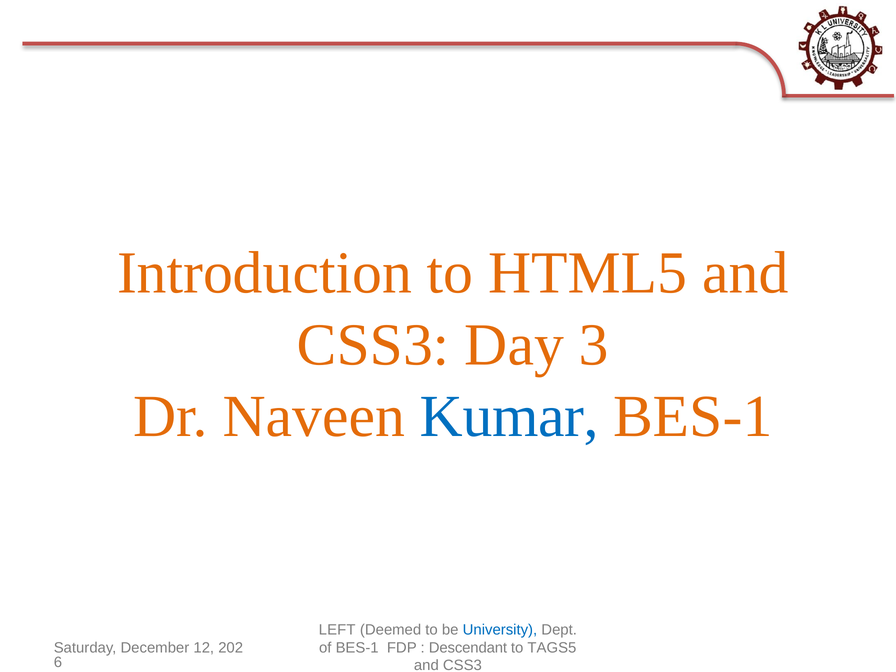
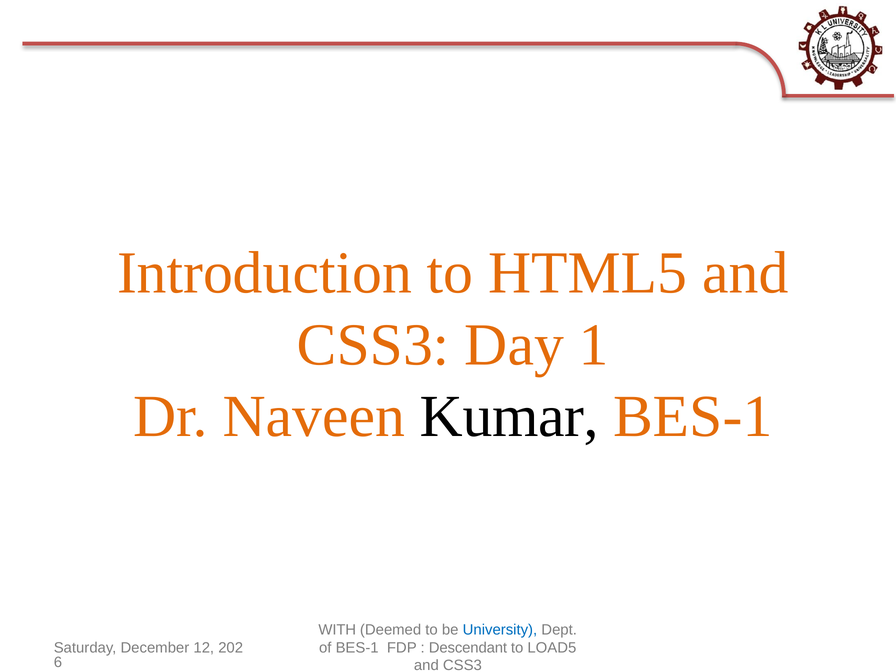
3: 3 -> 1
Kumar colour: blue -> black
LEFT: LEFT -> WITH
TAGS5: TAGS5 -> LOAD5
